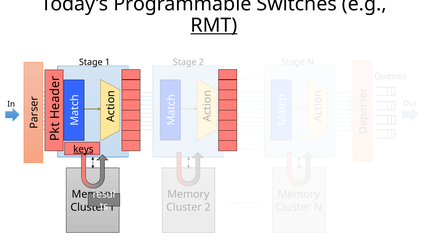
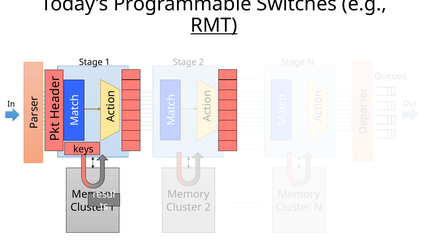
keys underline: present -> none
